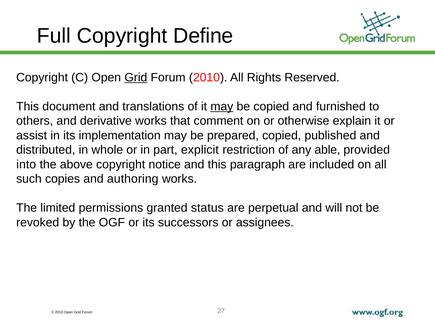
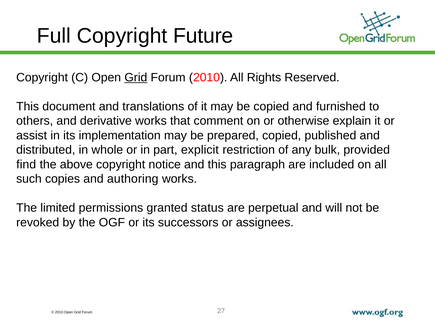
Define: Define -> Future
may at (222, 106) underline: present -> none
able: able -> bulk
into: into -> find
